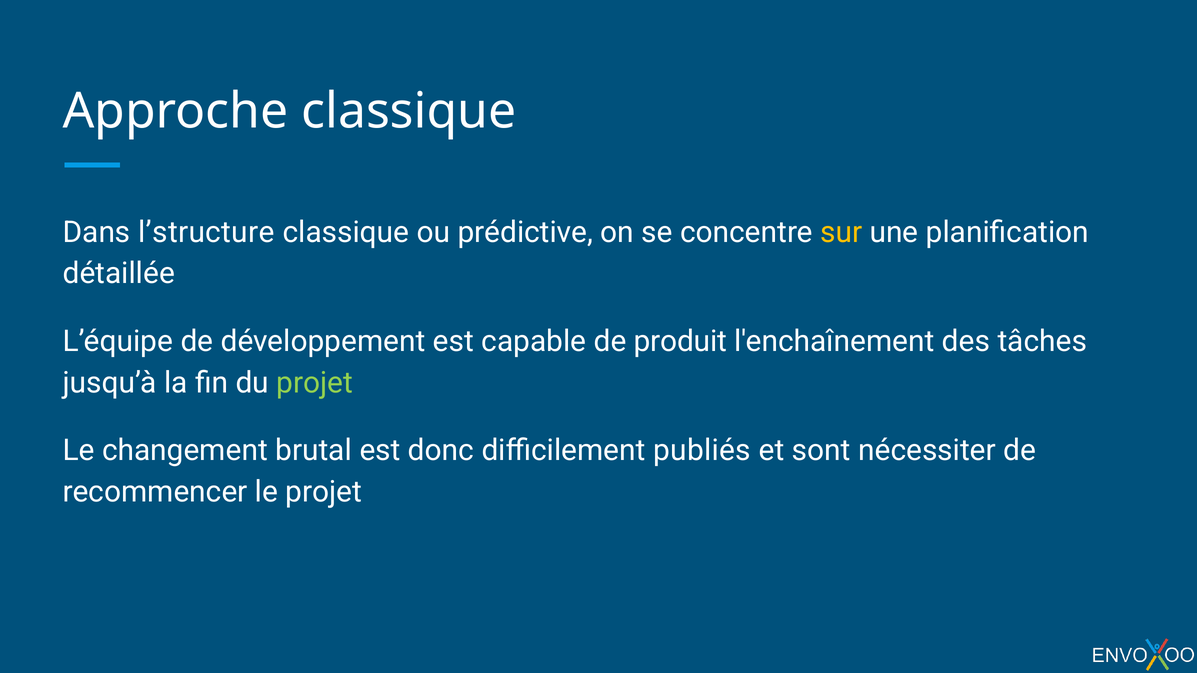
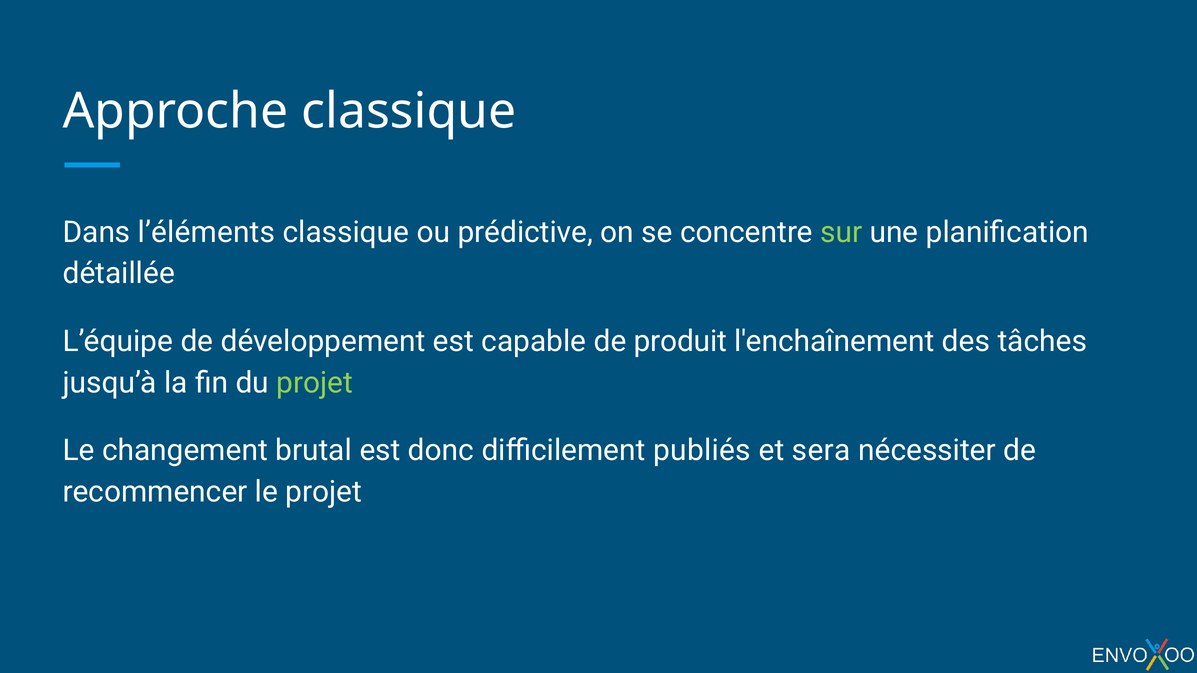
l’structure: l’structure -> l’éléments
sur colour: yellow -> light green
sont: sont -> sera
